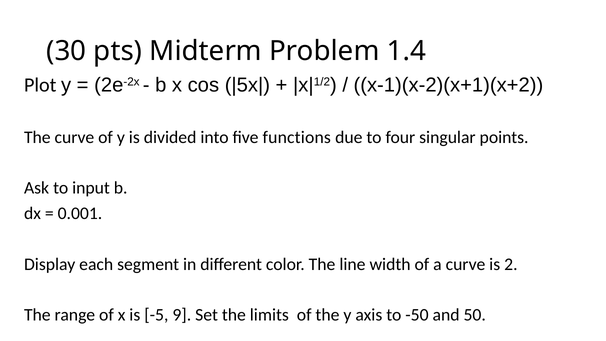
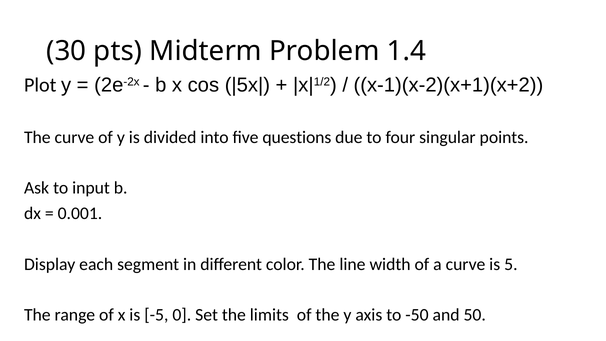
functions: functions -> questions
2: 2 -> 5
9: 9 -> 0
